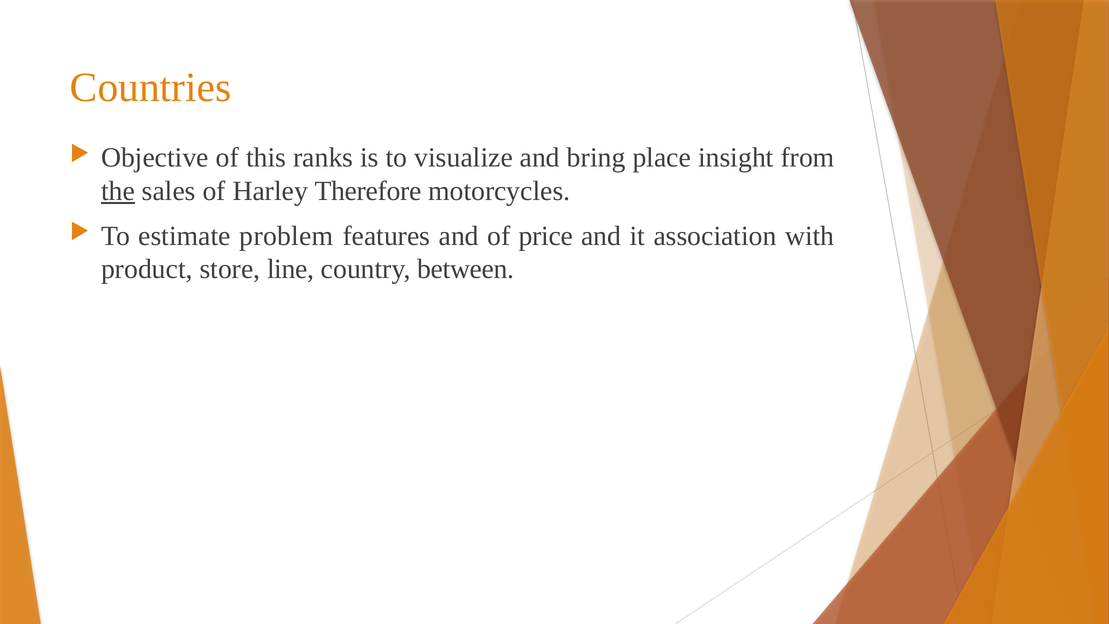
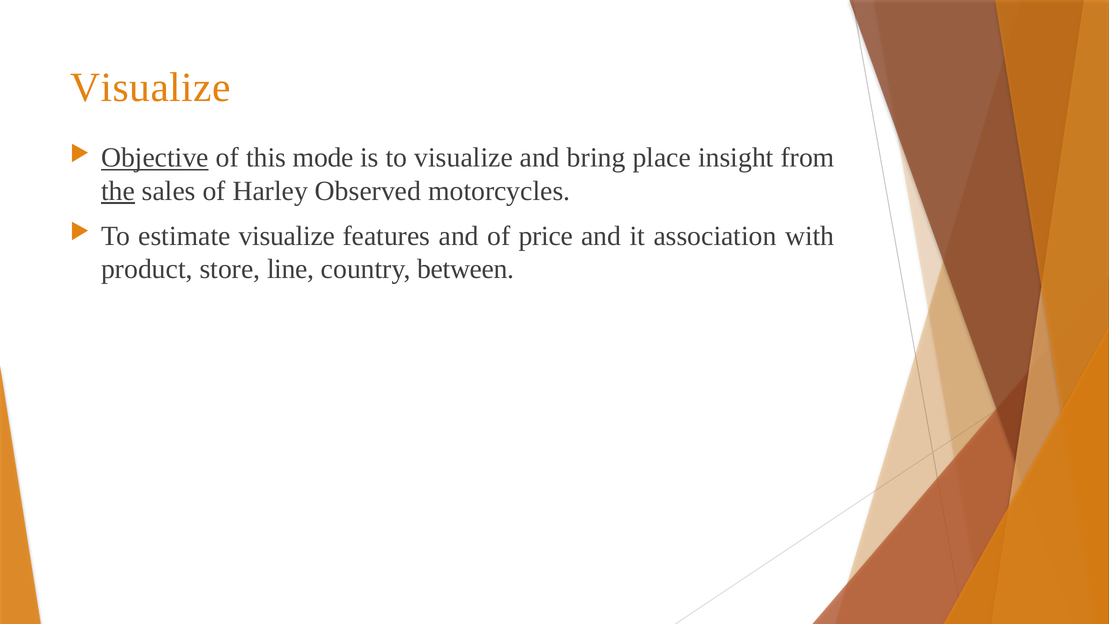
Countries at (151, 87): Countries -> Visualize
Objective underline: none -> present
ranks: ranks -> mode
Therefore: Therefore -> Observed
estimate problem: problem -> visualize
